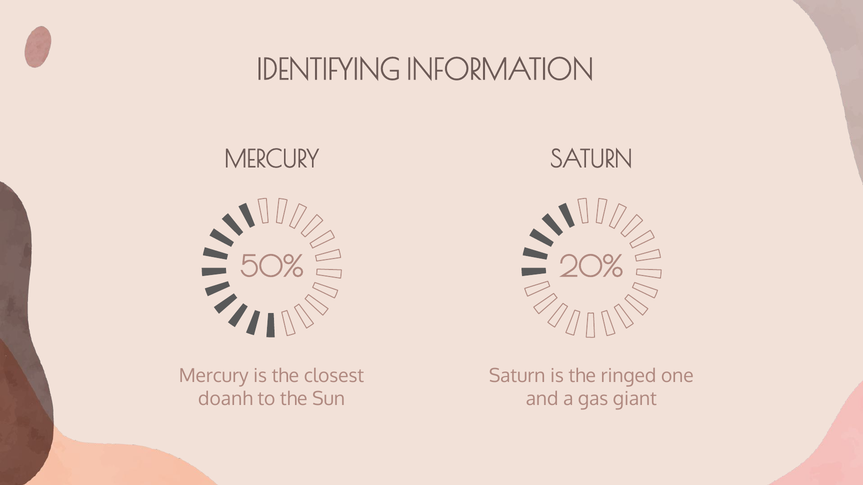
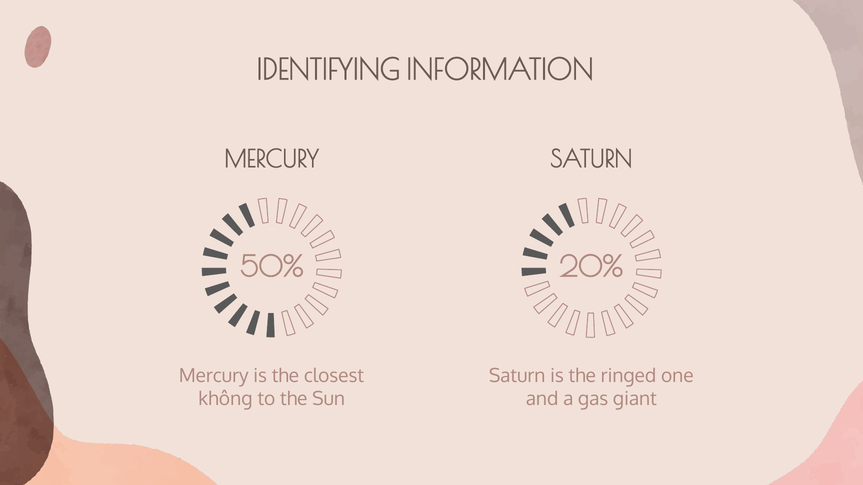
doanh: doanh -> không
